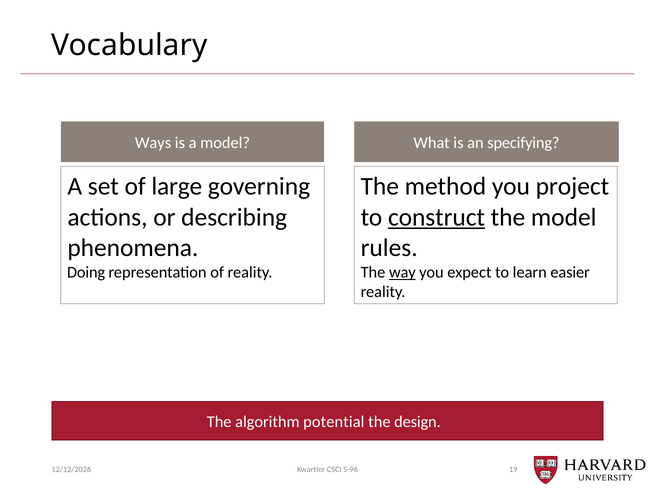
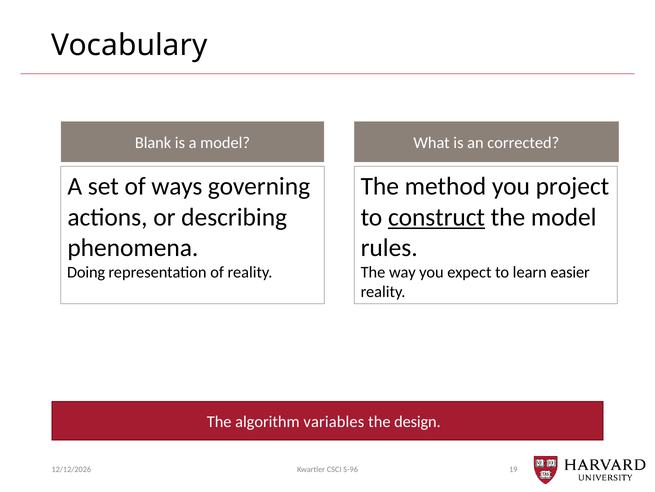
Ways: Ways -> Blank
specifying: specifying -> corrected
large: large -> ways
way underline: present -> none
potential: potential -> variables
